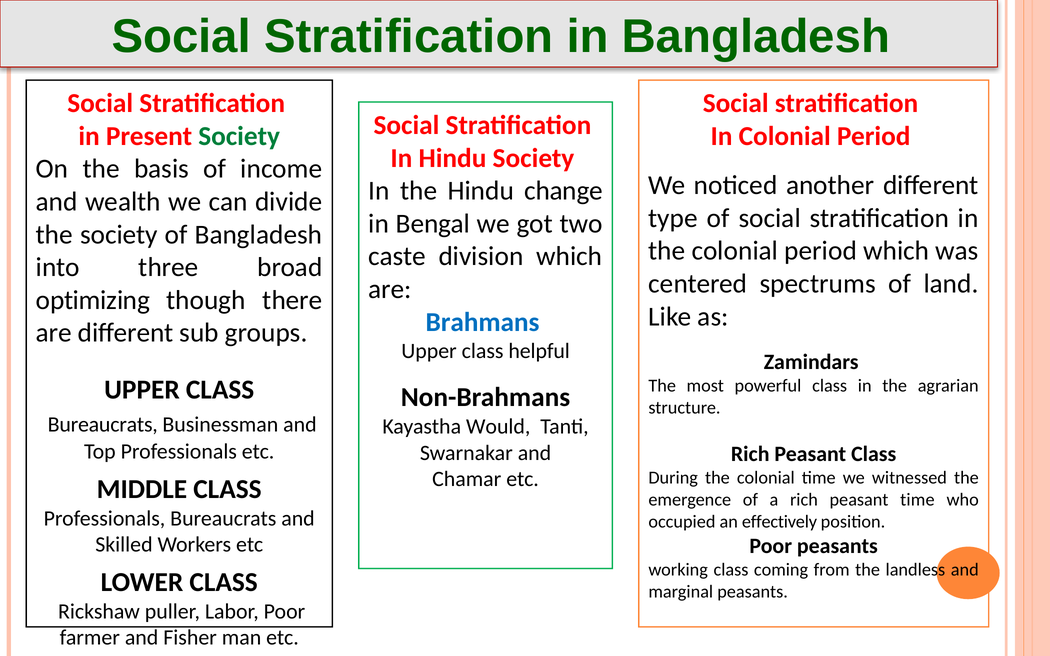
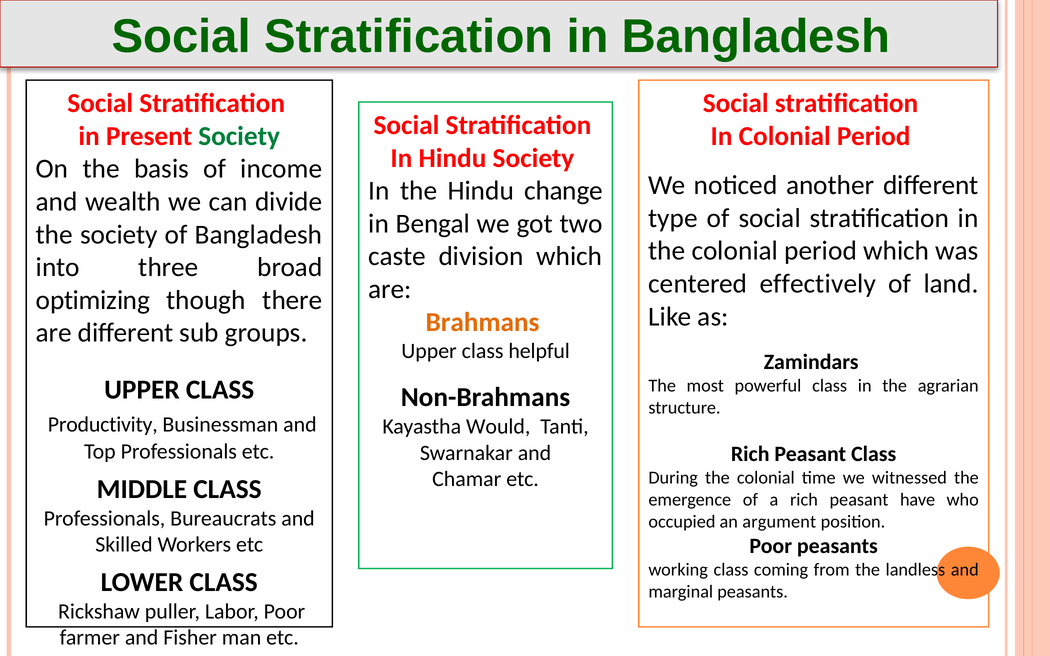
spectrums: spectrums -> effectively
Brahmans colour: blue -> orange
Bureaucrats at (103, 425): Bureaucrats -> Productivity
peasant time: time -> have
effectively: effectively -> argument
